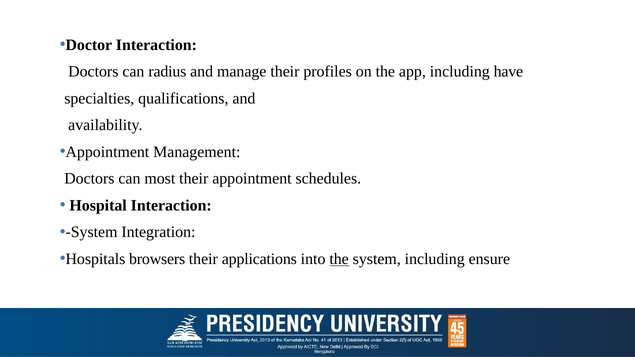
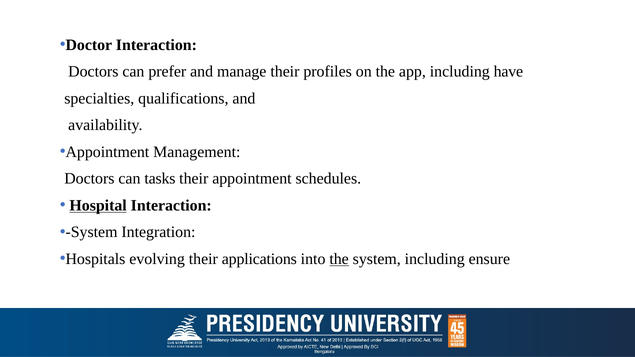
radius: radius -> prefer
most: most -> tasks
Hospital underline: none -> present
browsers: browsers -> evolving
